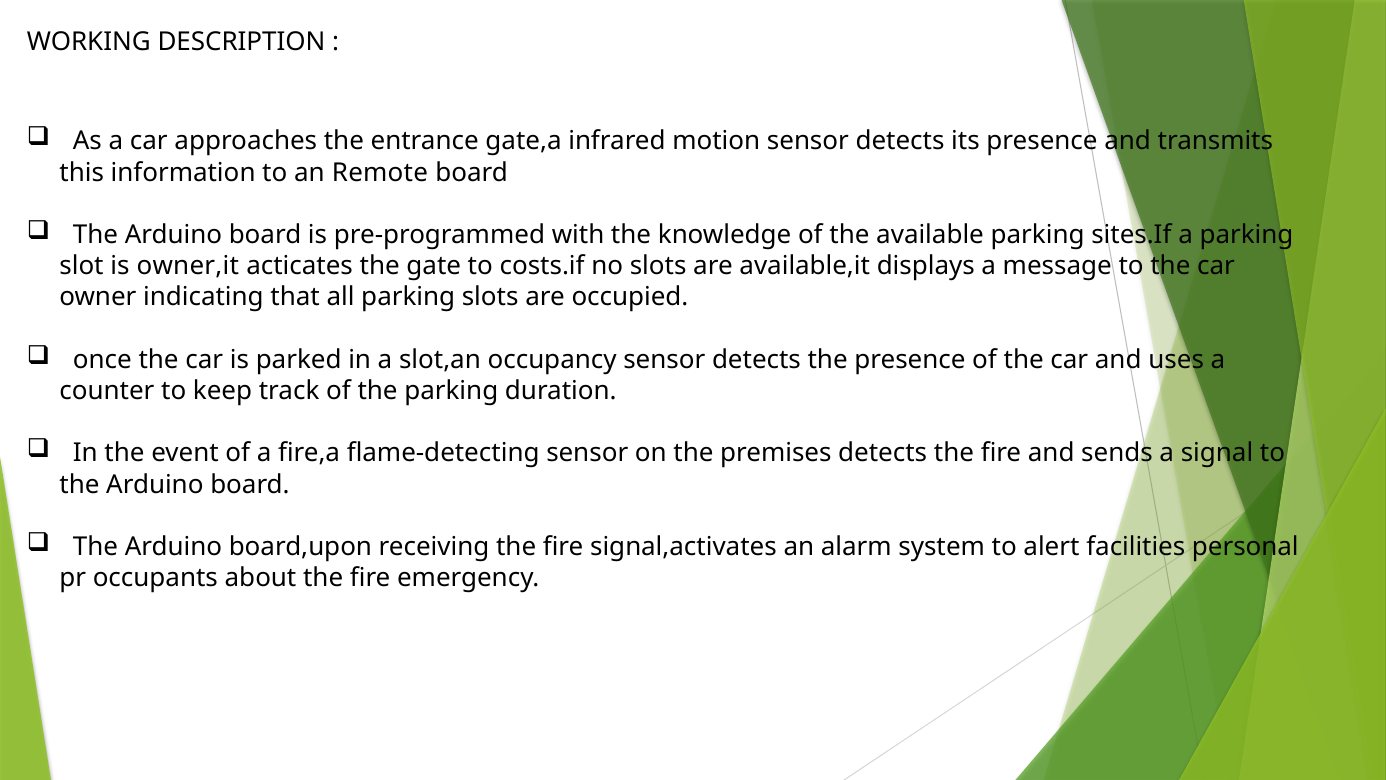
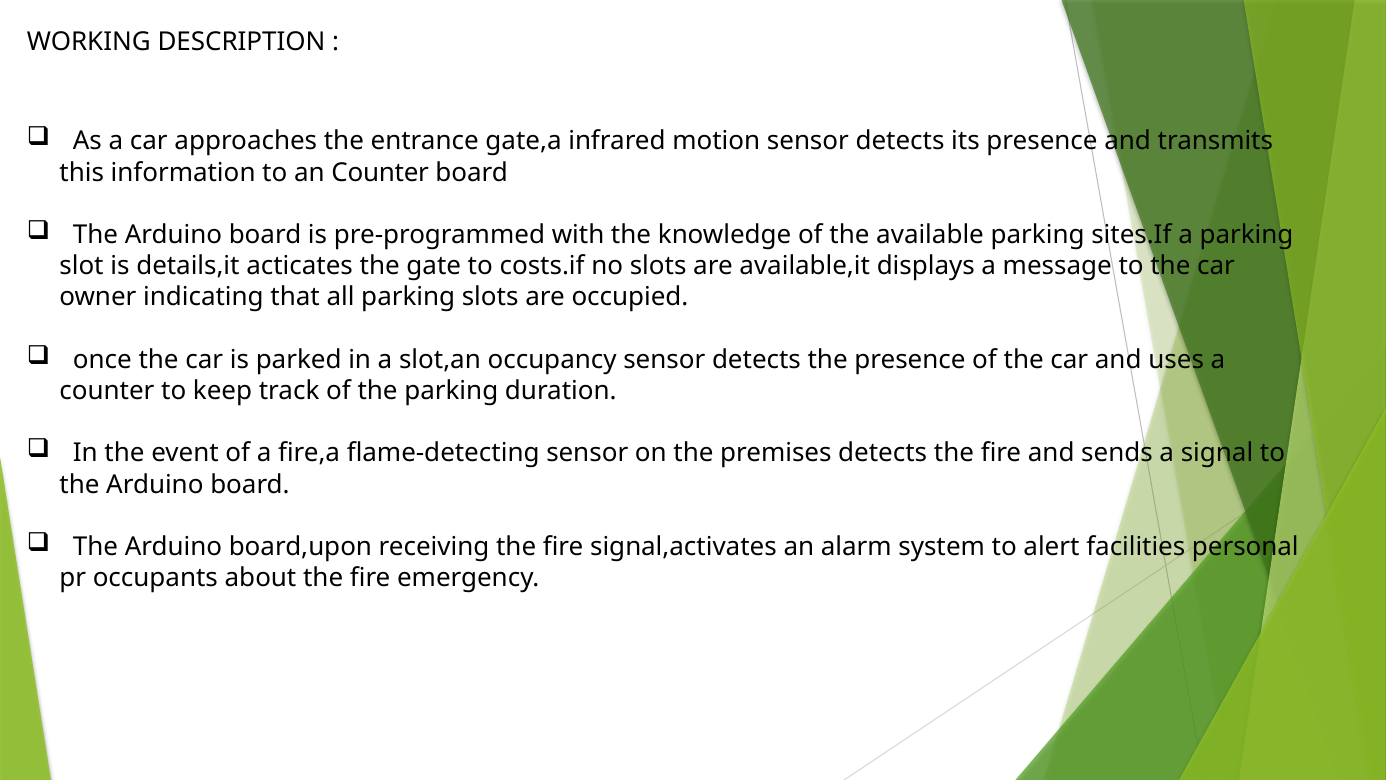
an Remote: Remote -> Counter
owner,it: owner,it -> details,it
